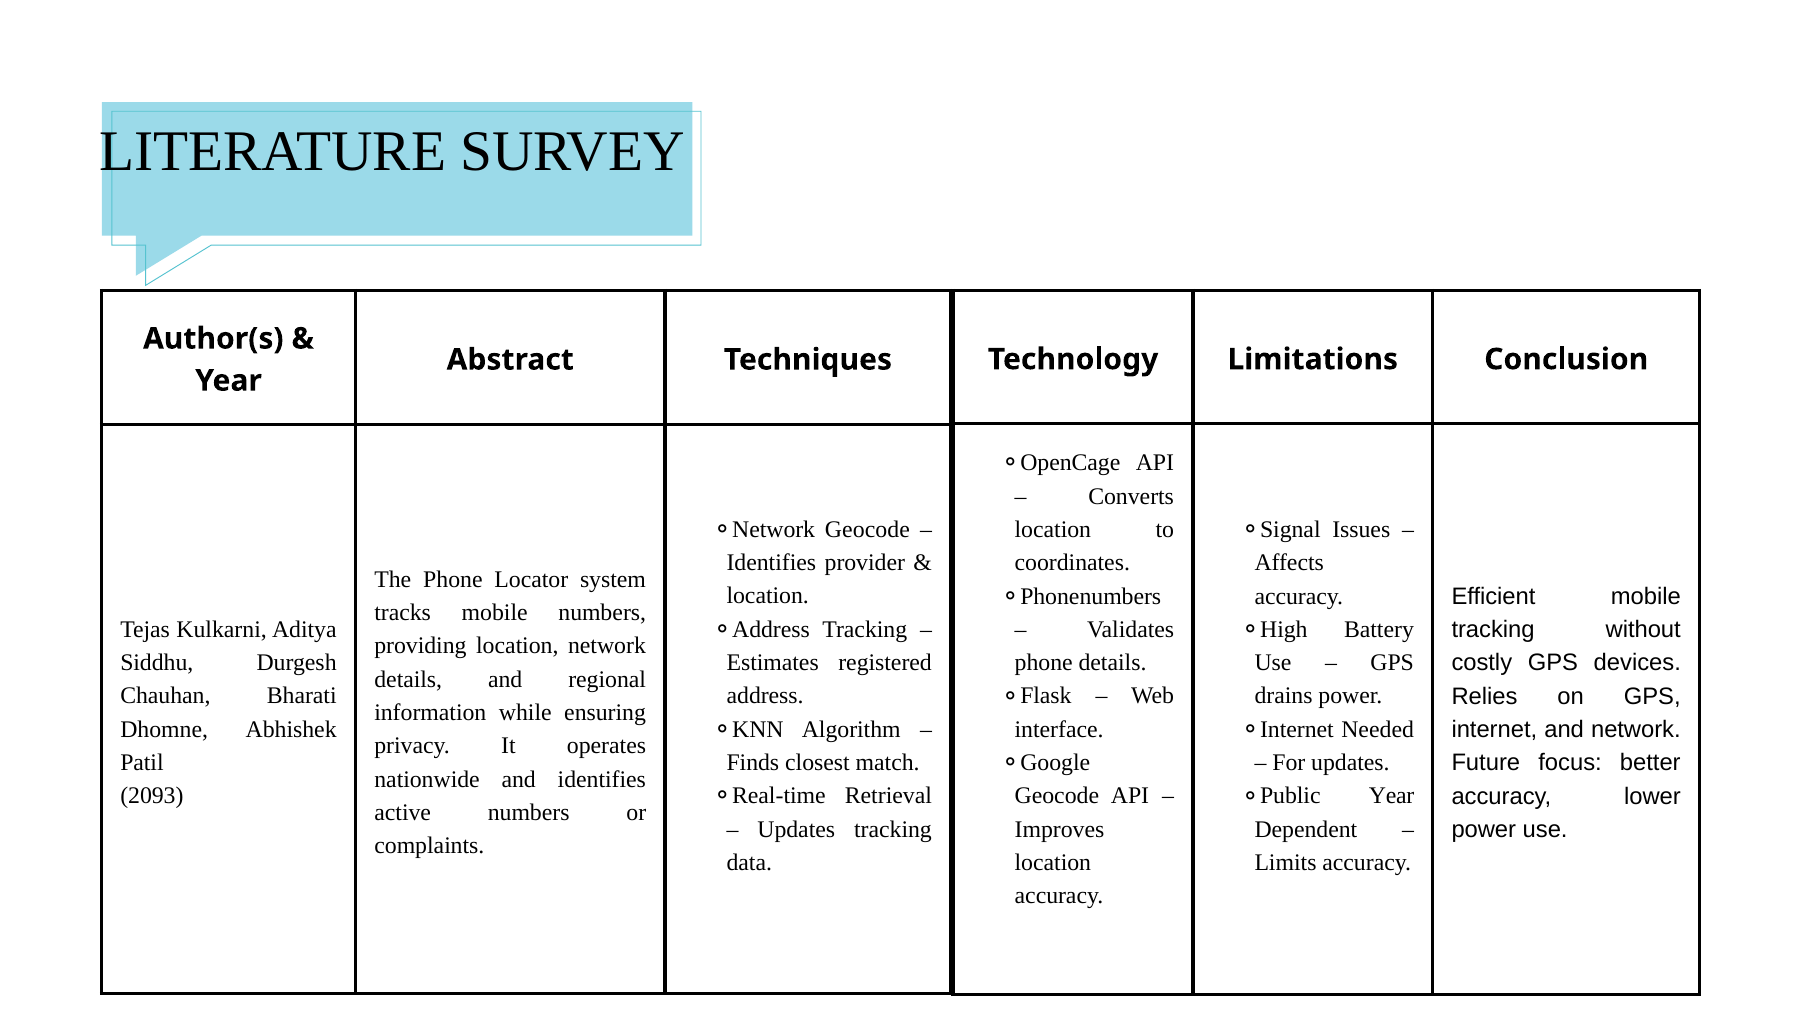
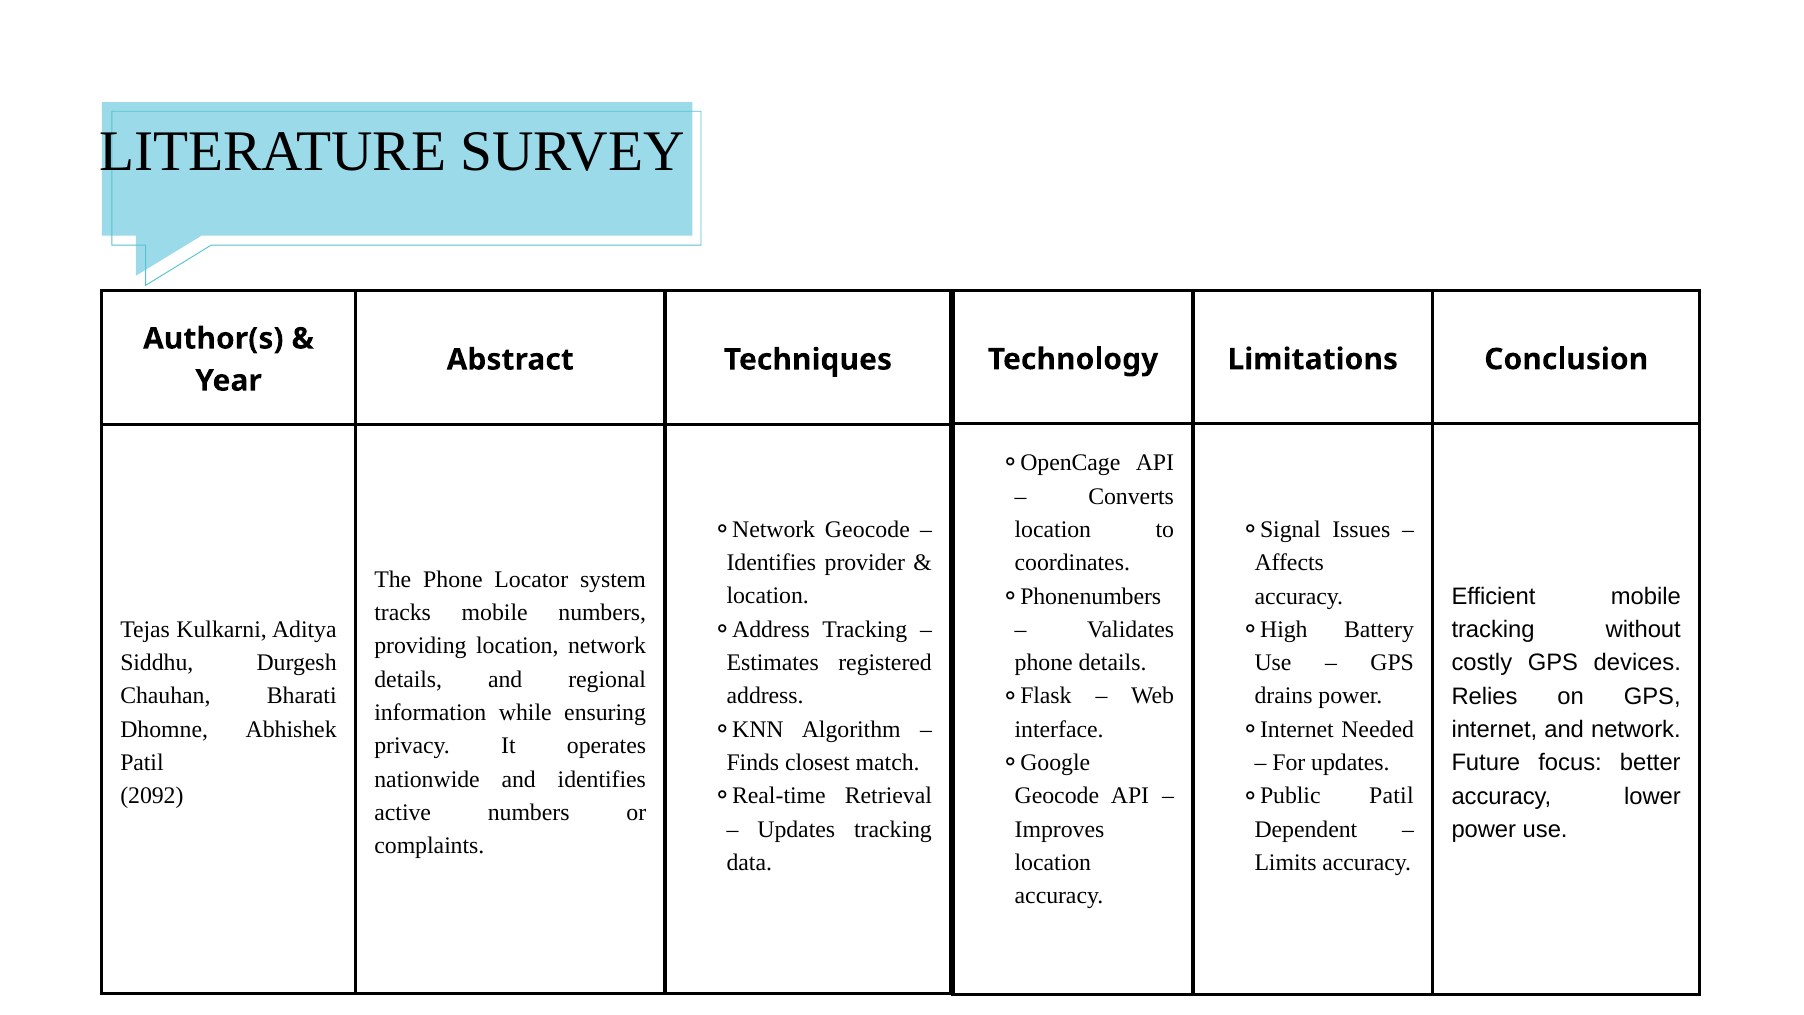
2093: 2093 -> 2092
Year at (1392, 796): Year -> Patil
